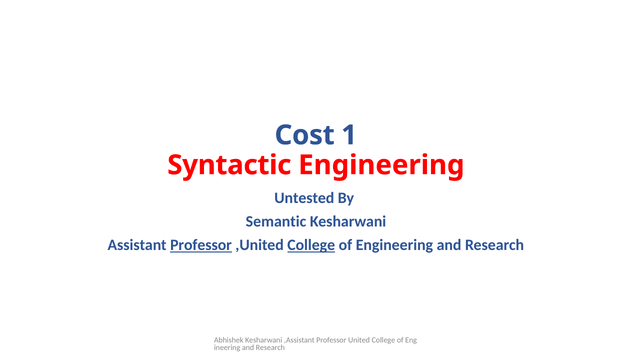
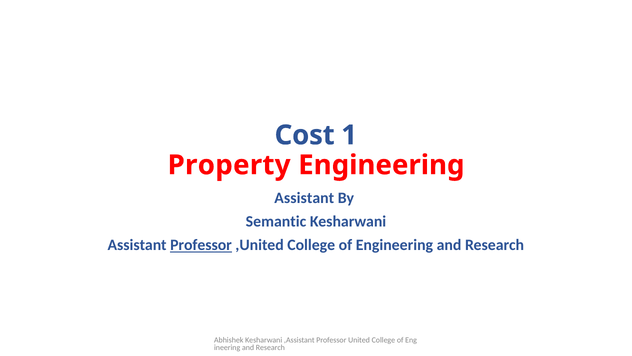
Syntactic: Syntactic -> Property
Untested at (304, 198): Untested -> Assistant
College at (311, 245) underline: present -> none
